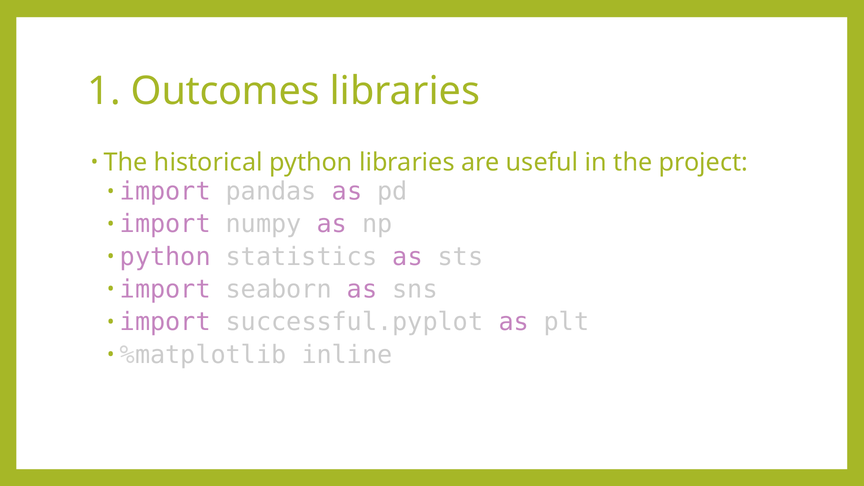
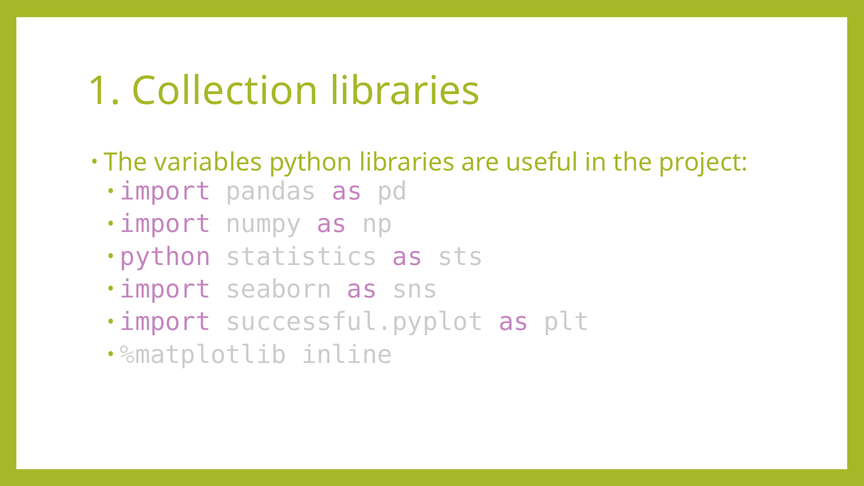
Outcomes: Outcomes -> Collection
historical: historical -> variables
